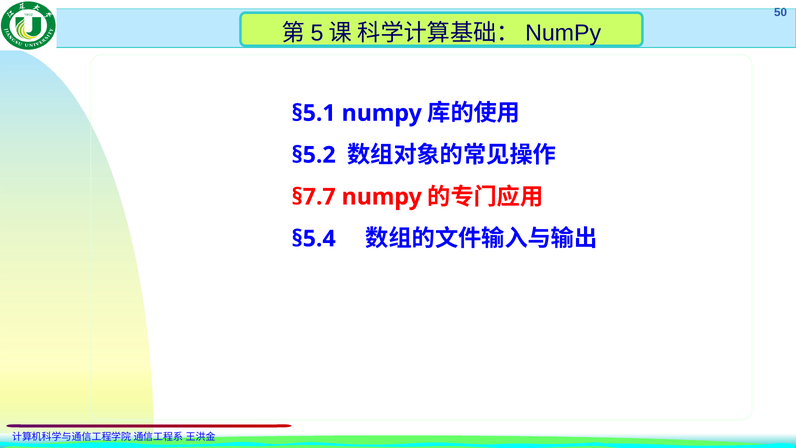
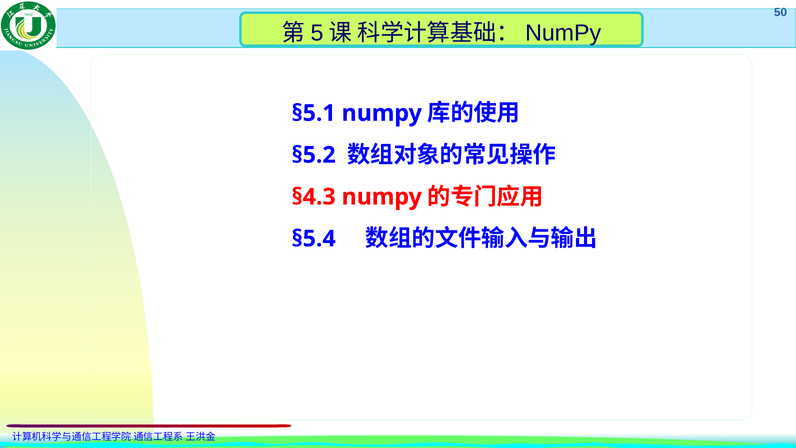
§7.7: §7.7 -> §4.3
